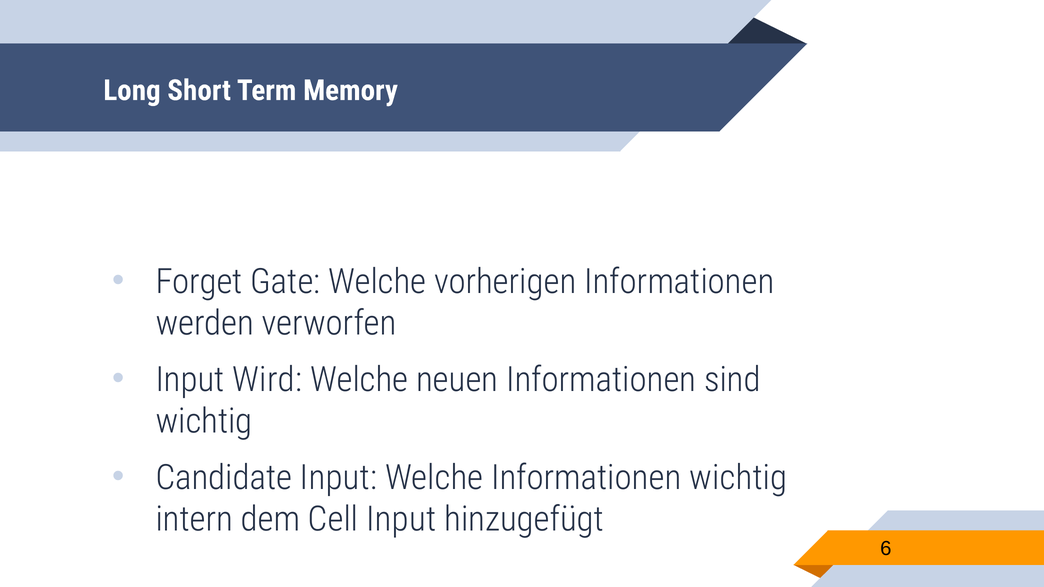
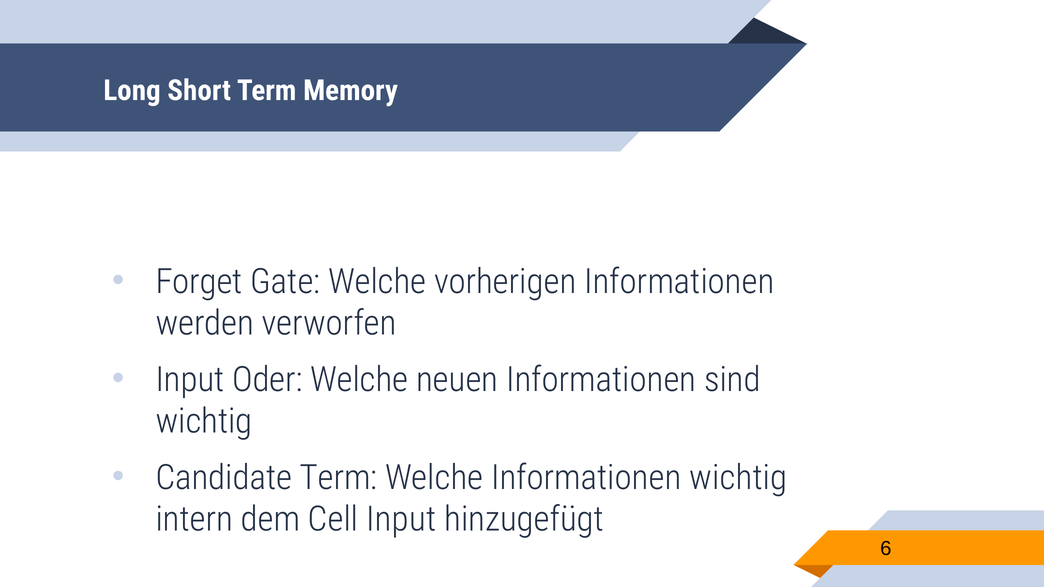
Wird: Wird -> Oder
Candidate Input: Input -> Term
